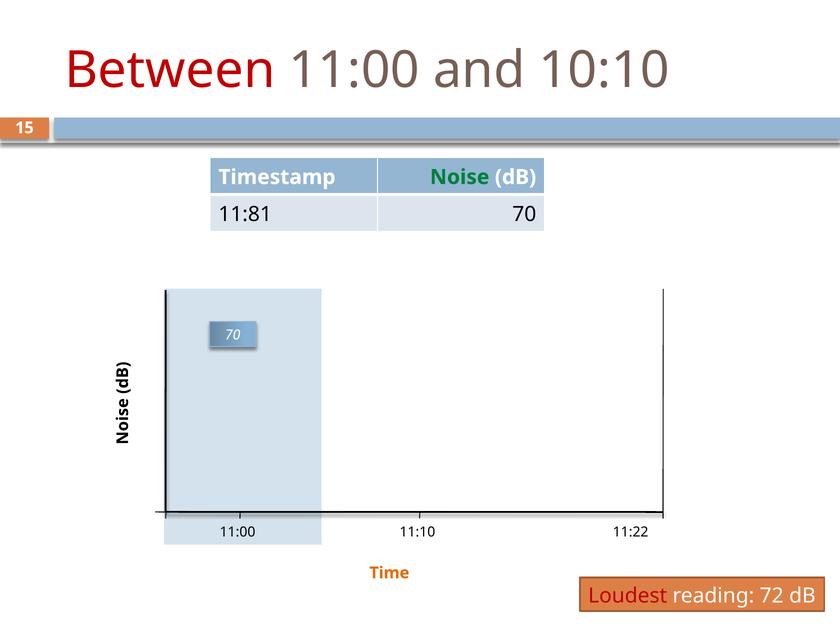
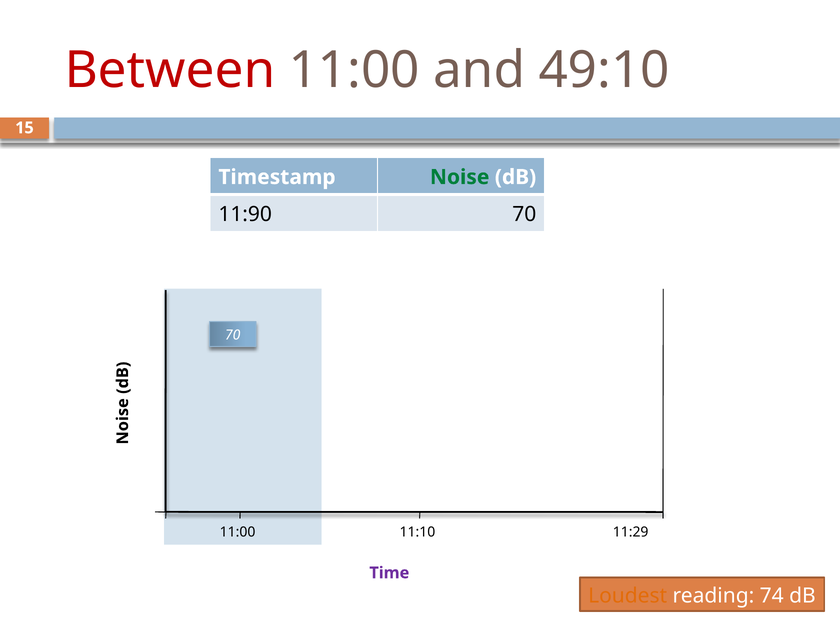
10:10: 10:10 -> 49:10
11:81: 11:81 -> 11:90
11:22: 11:22 -> 11:29
Time colour: orange -> purple
Loudest colour: red -> orange
72: 72 -> 74
